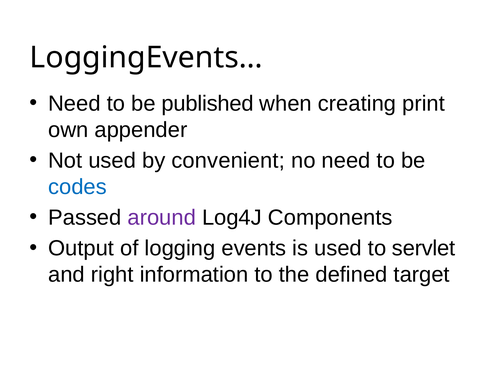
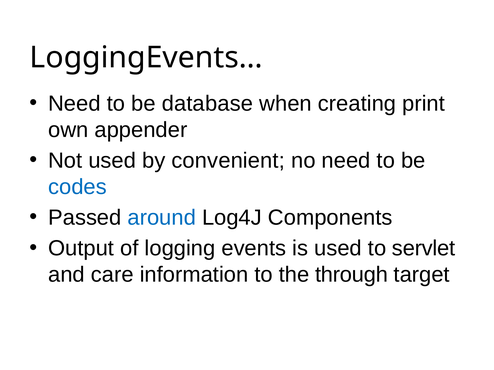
published: published -> database
around colour: purple -> blue
right: right -> care
defined: defined -> through
